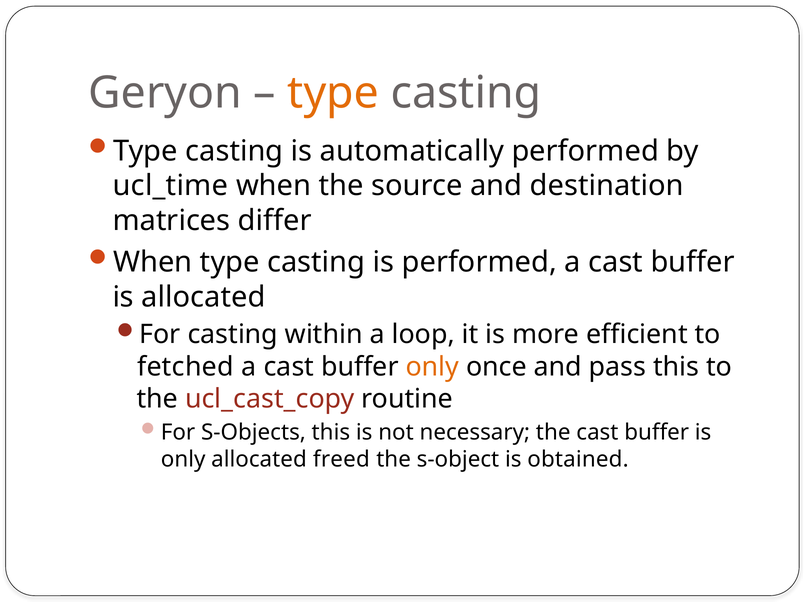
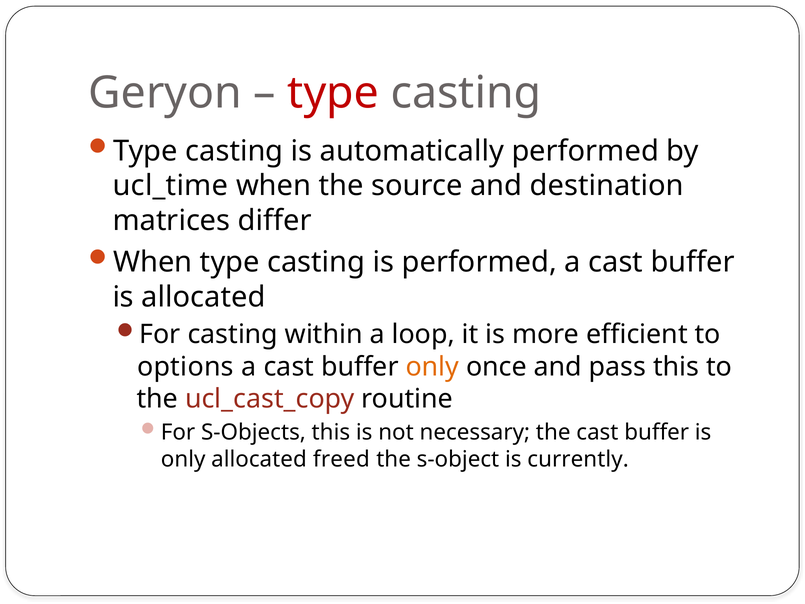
type at (333, 93) colour: orange -> red
fetched: fetched -> options
obtained: obtained -> currently
